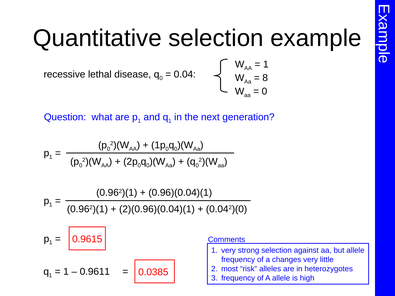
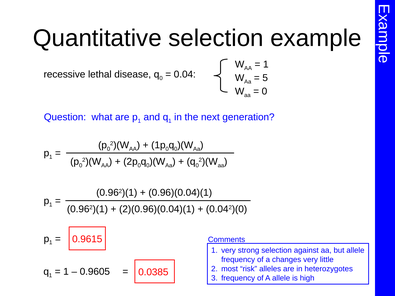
8: 8 -> 5
0.9611: 0.9611 -> 0.9605
